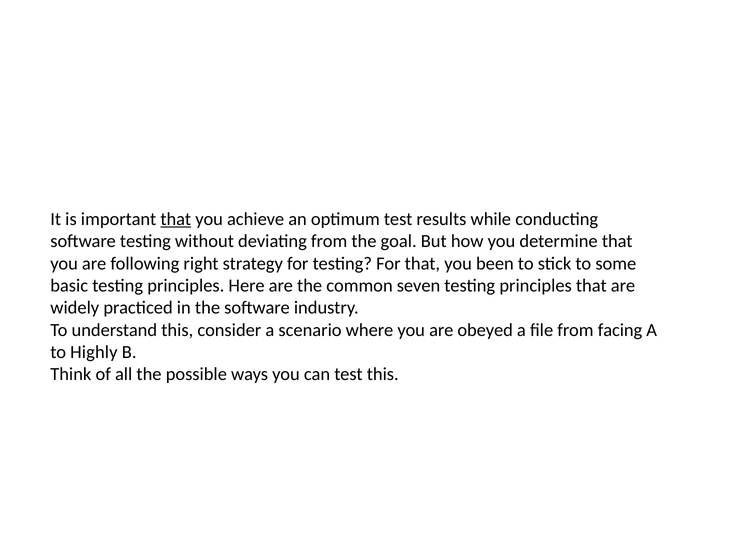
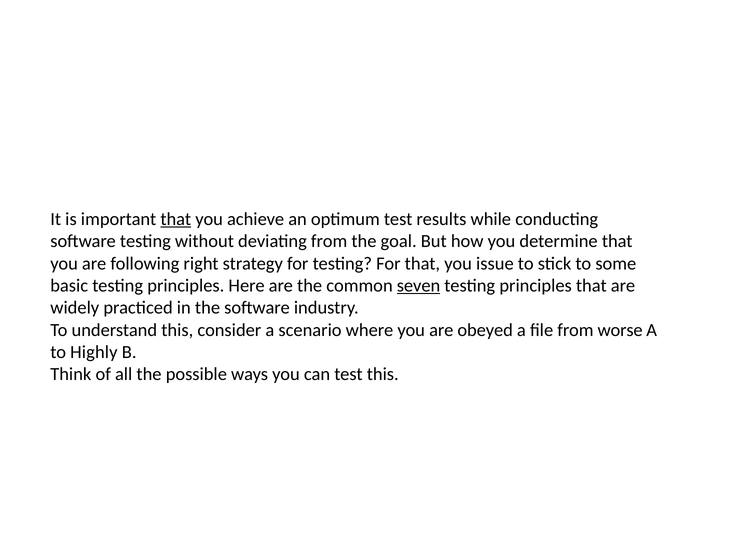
been: been -> issue
seven underline: none -> present
facing: facing -> worse
